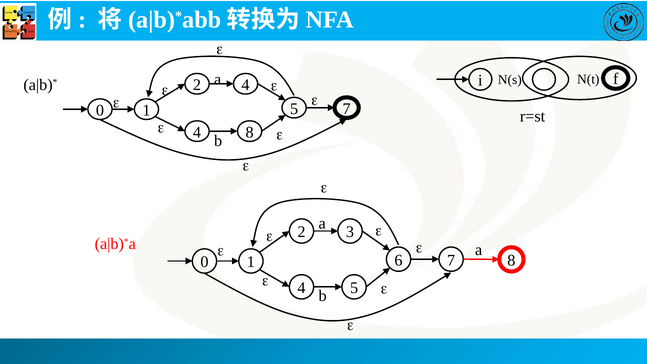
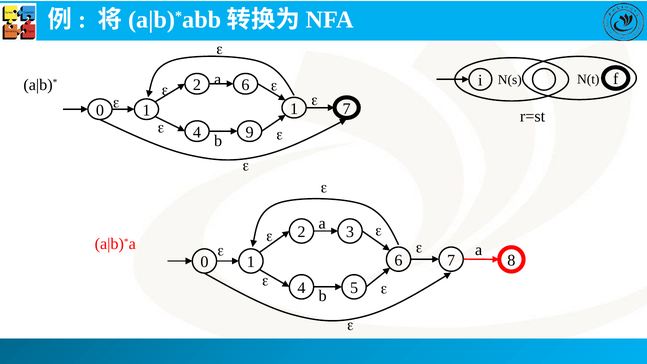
2 4: 4 -> 6
5 at (294, 109): 5 -> 1
4 8: 8 -> 9
